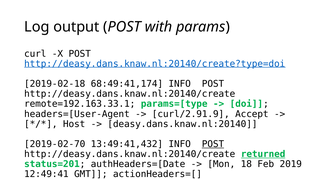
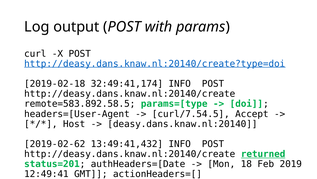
68:49:41,174: 68:49:41,174 -> 32:49:41,174
remote=192.163.33.1: remote=192.163.33.1 -> remote=583.892.58.5
curl/2.91.9: curl/2.91.9 -> curl/7.54.5
2019-02-70: 2019-02-70 -> 2019-02-62
POST at (213, 143) underline: present -> none
